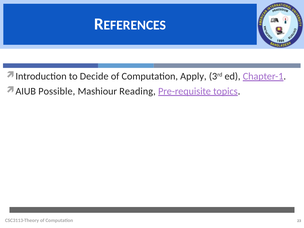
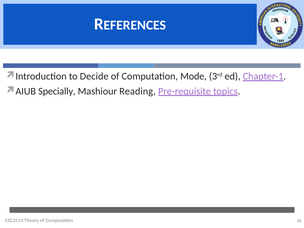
Apply: Apply -> Mode
Possible: Possible -> Specially
